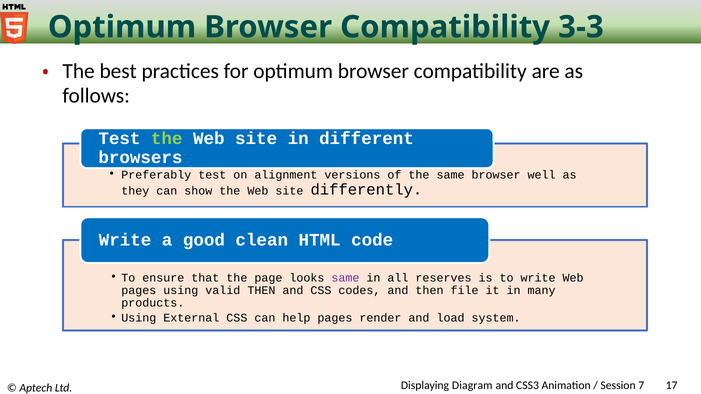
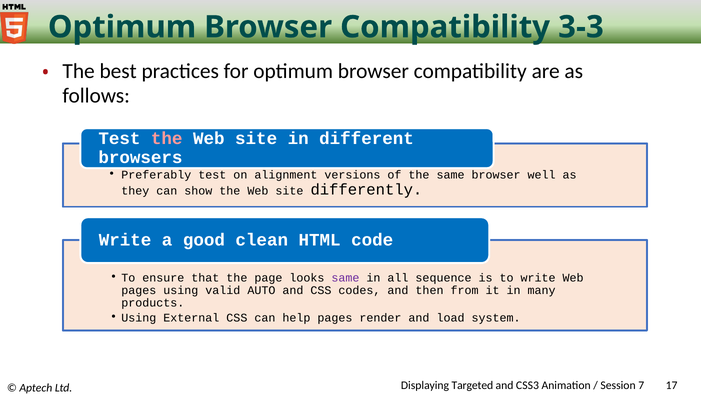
the at (167, 139) colour: light green -> pink
reserves: reserves -> sequence
valid THEN: THEN -> AUTO
file: file -> from
Diagram: Diagram -> Targeted
